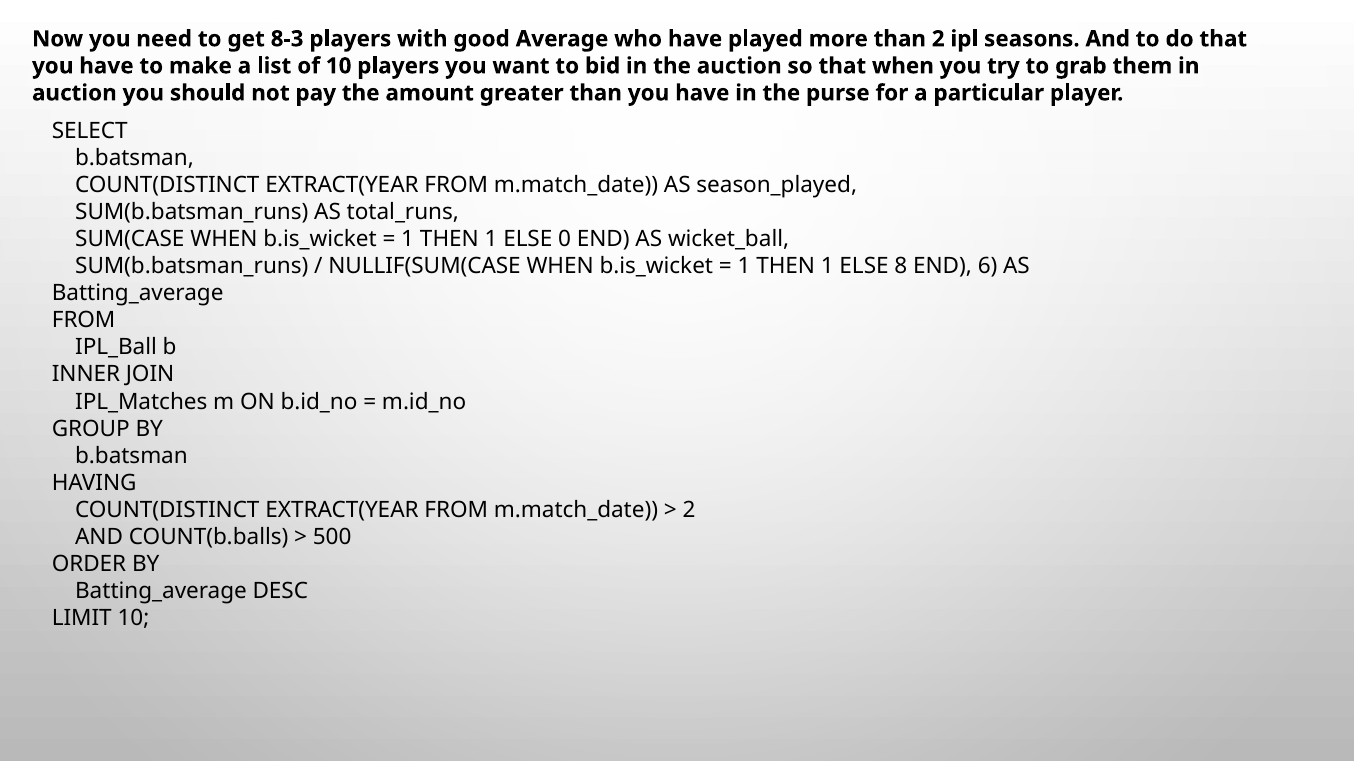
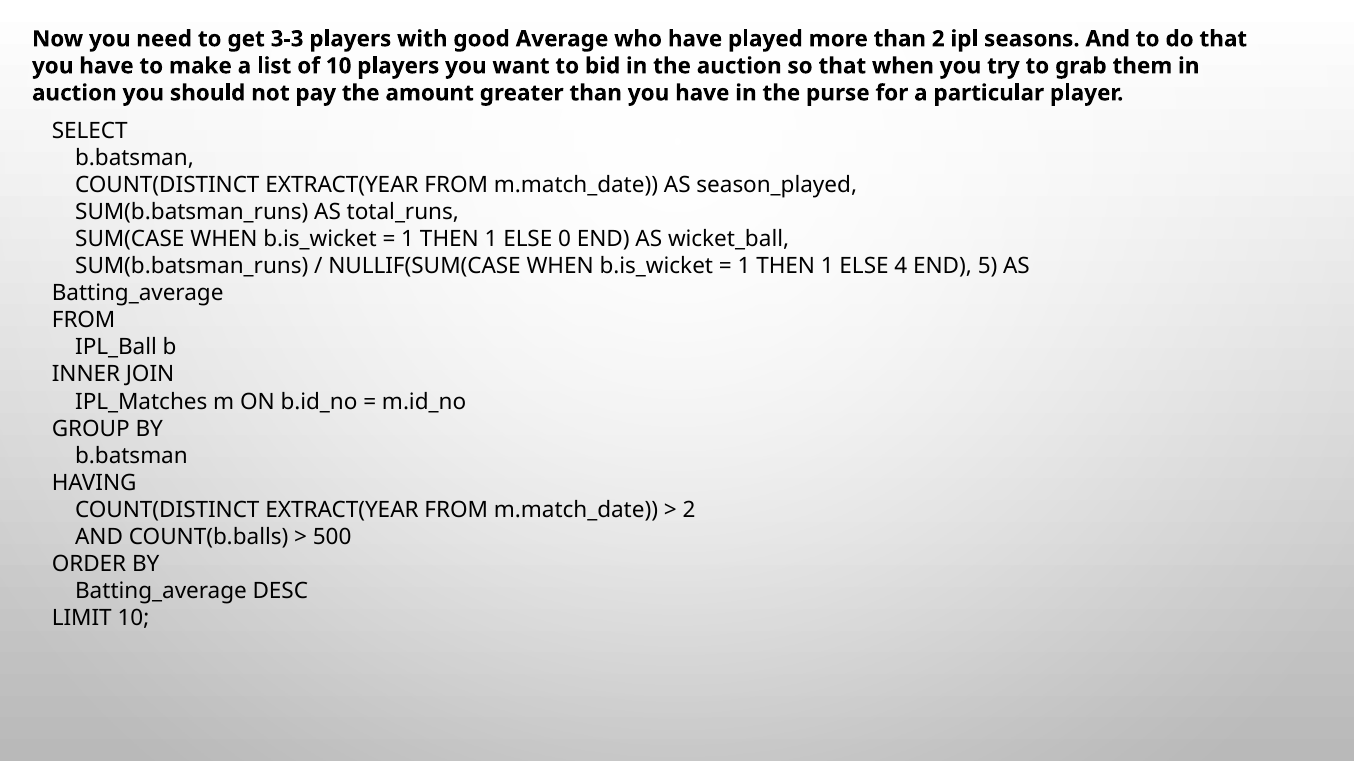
8-3: 8-3 -> 3-3
8: 8 -> 4
6: 6 -> 5
